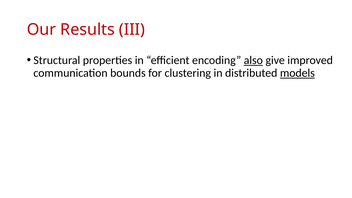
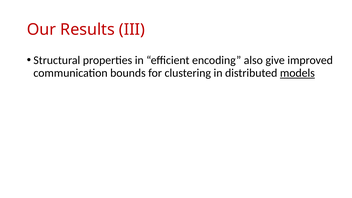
also underline: present -> none
